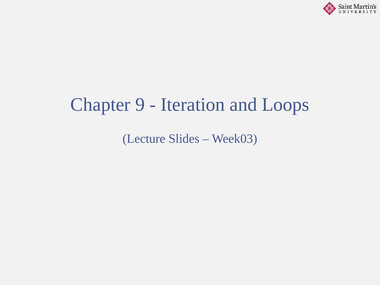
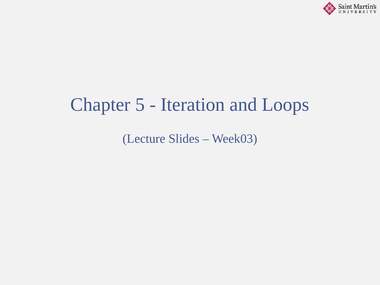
9: 9 -> 5
